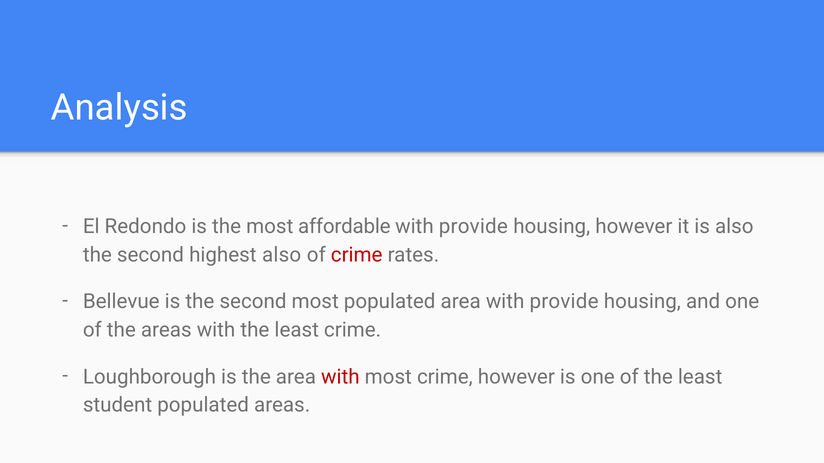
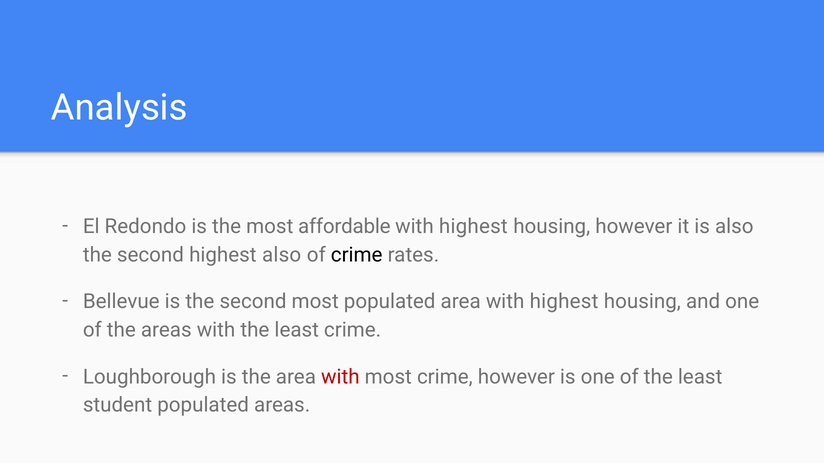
provide at (473, 227): provide -> highest
crime at (357, 255) colour: red -> black
area with provide: provide -> highest
